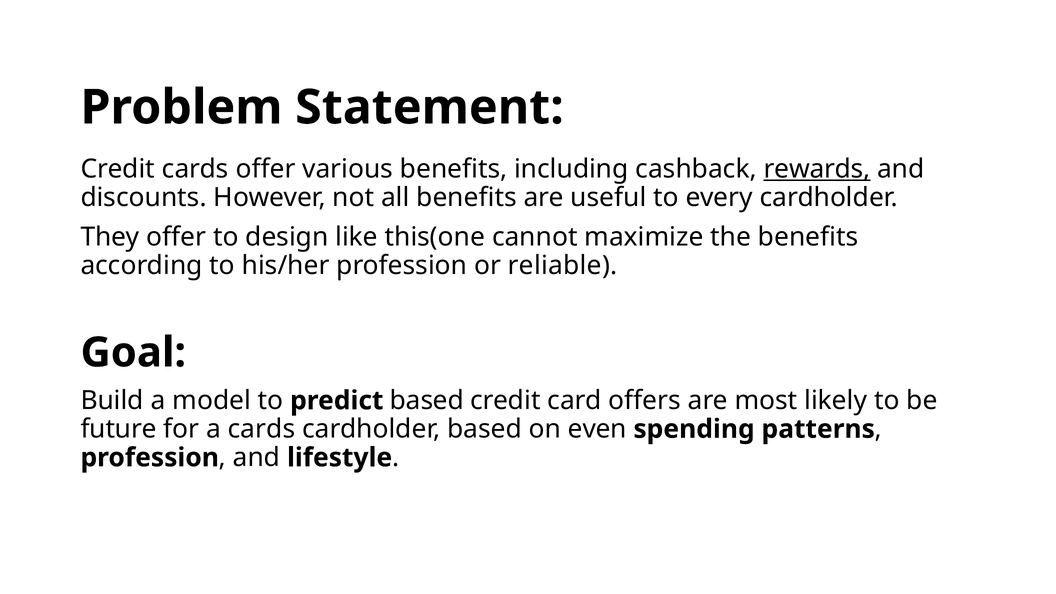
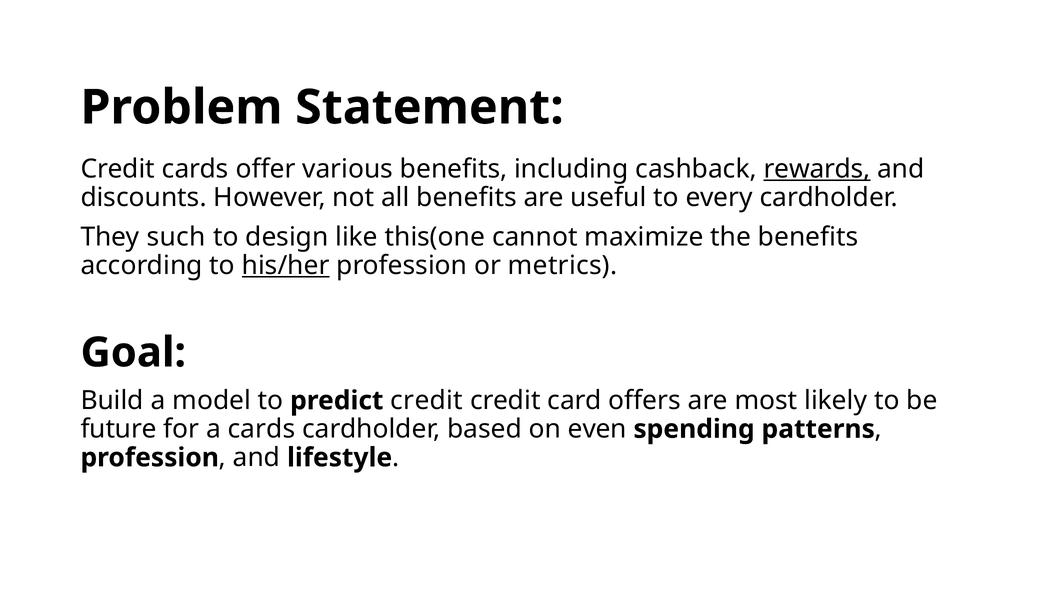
They offer: offer -> such
his/her underline: none -> present
reliable: reliable -> metrics
predict based: based -> credit
